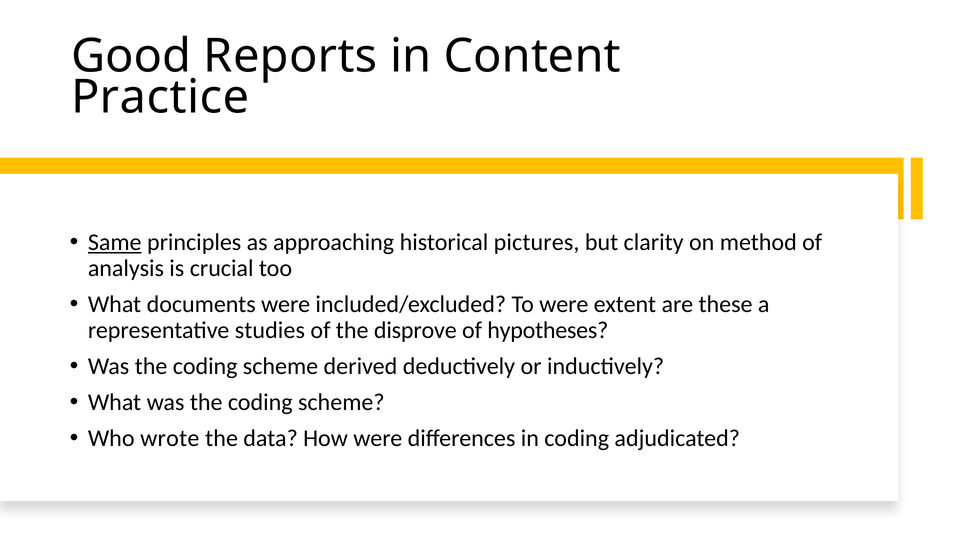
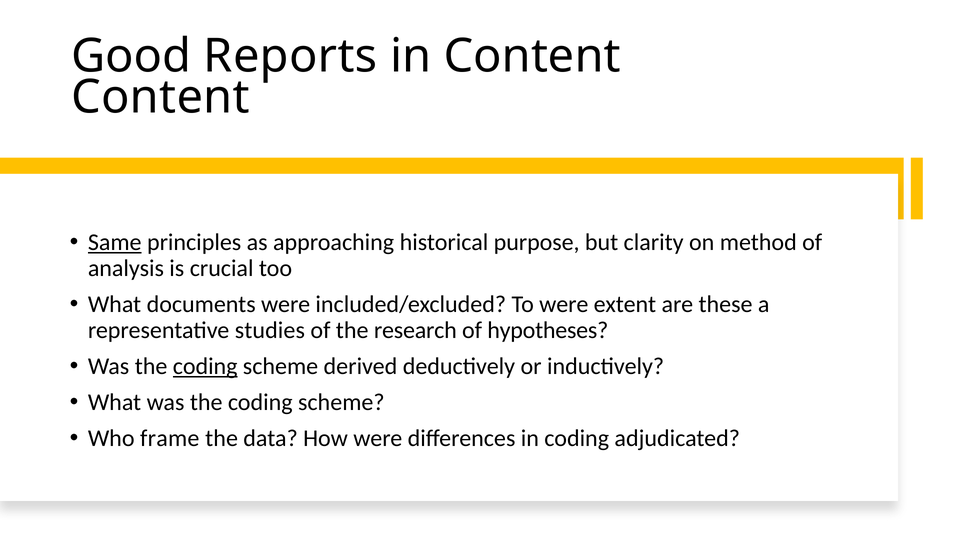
Practice at (160, 97): Practice -> Content
pictures: pictures -> purpose
disprove: disprove -> research
coding at (205, 366) underline: none -> present
wrote: wrote -> frame
